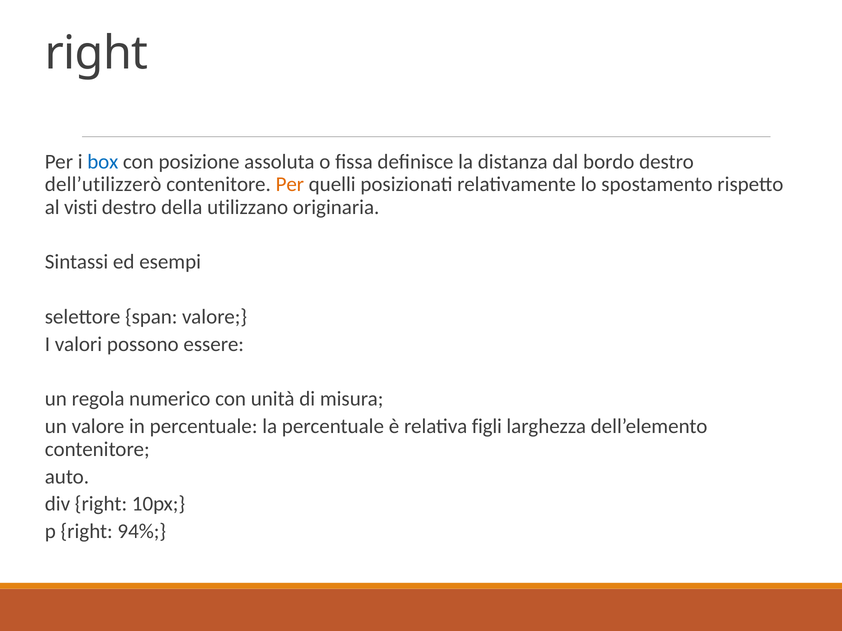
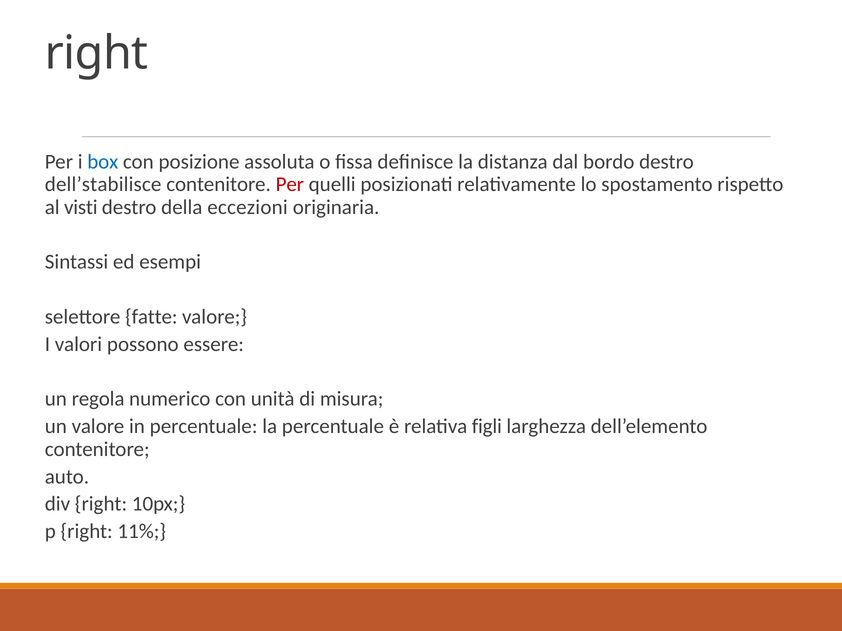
dell’utilizzerò: dell’utilizzerò -> dell’stabilisce
Per at (290, 185) colour: orange -> red
utilizzano: utilizzano -> eccezioni
span: span -> fatte
94%: 94% -> 11%
